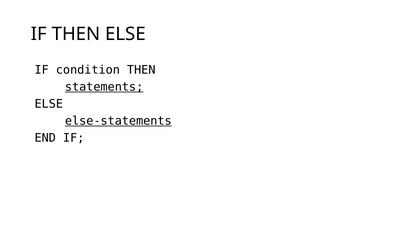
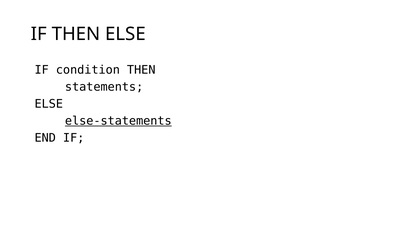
statements underline: present -> none
